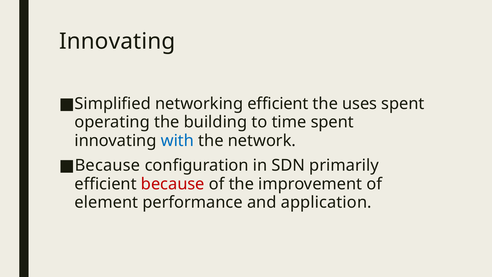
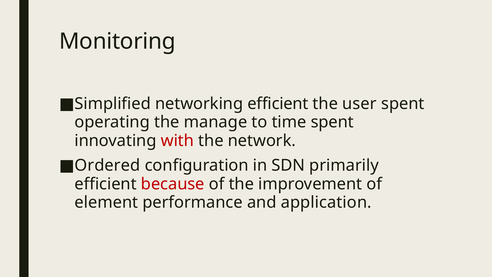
Innovating at (117, 41): Innovating -> Monitoring
uses: uses -> user
building: building -> manage
with colour: blue -> red
Because at (107, 165): Because -> Ordered
